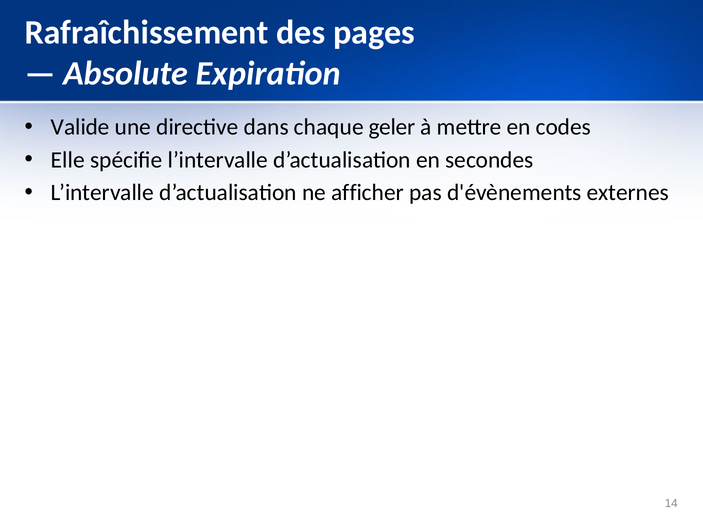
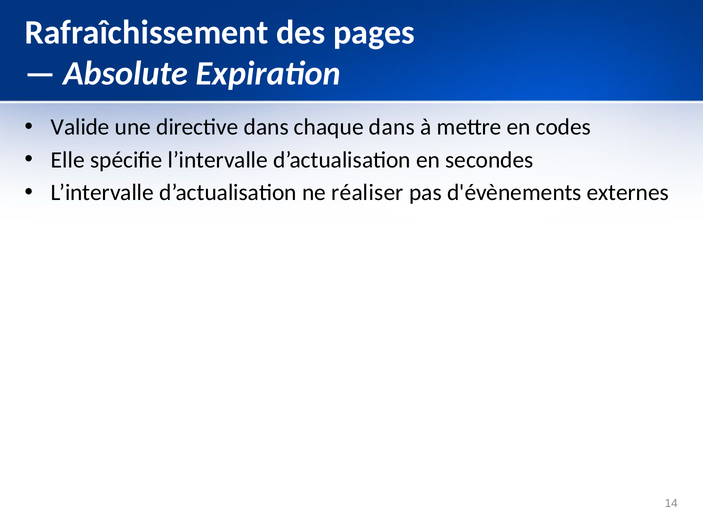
chaque geler: geler -> dans
afficher: afficher -> réaliser
